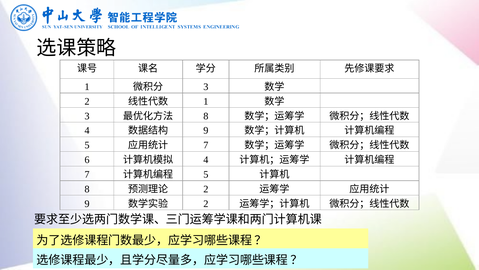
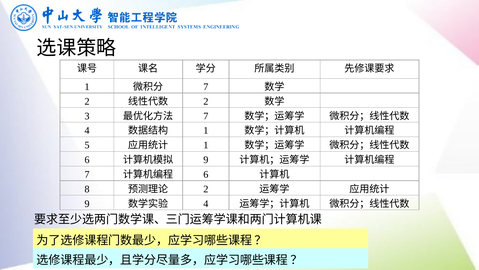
3 at (206, 87): 3 -> 7
1 at (206, 101): 1 -> 2
8 at (206, 116): 8 -> 7
9 at (206, 130): 9 -> 1
7 at (206, 145): 7 -> 1
4 at (206, 160): 4 -> 9
5 at (206, 174): 5 -> 6
2 at (206, 203): 2 -> 4
